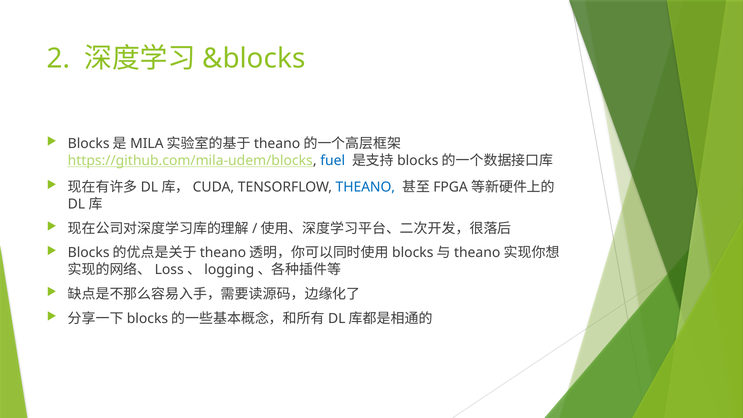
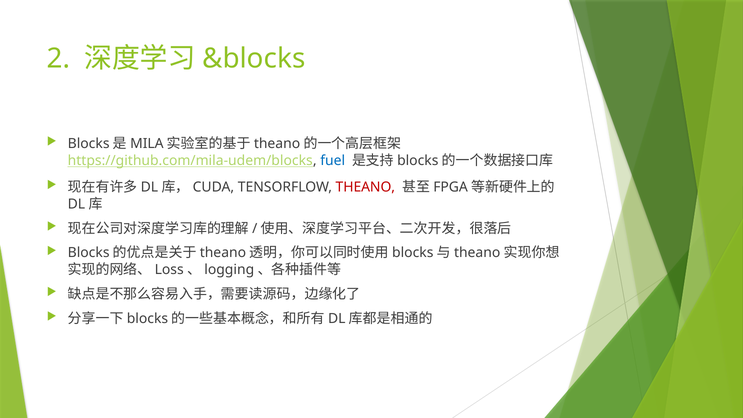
THEANO colour: blue -> red
